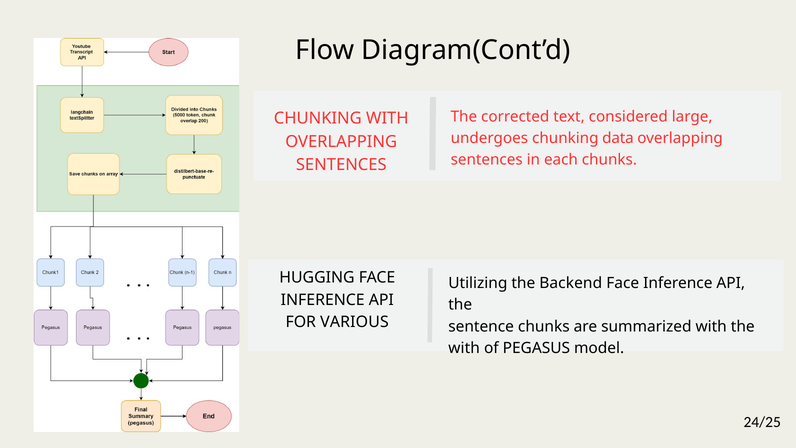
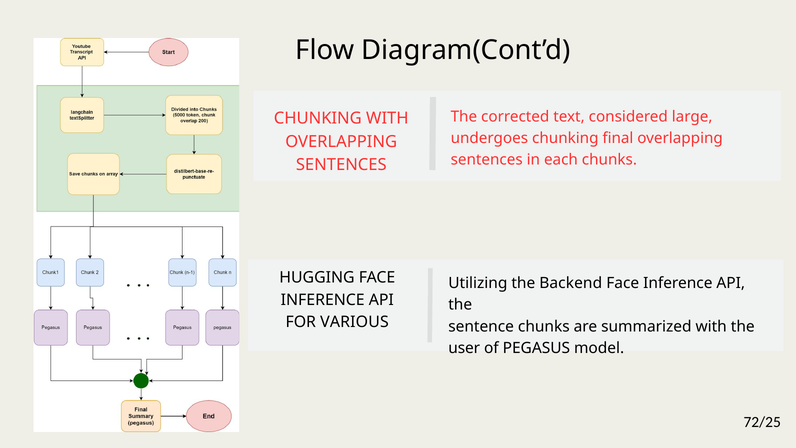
data: data -> final
with at (464, 348): with -> user
24/25: 24/25 -> 72/25
